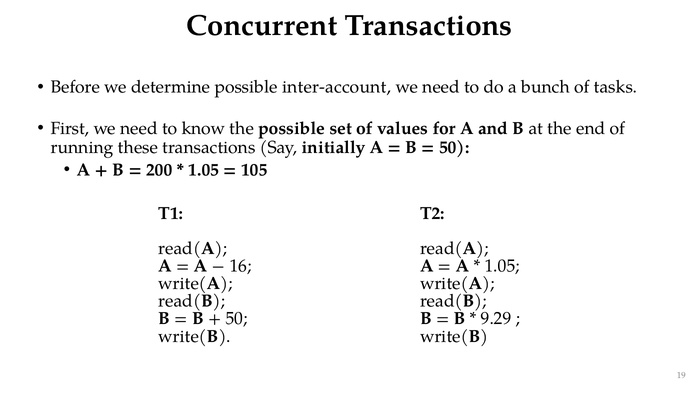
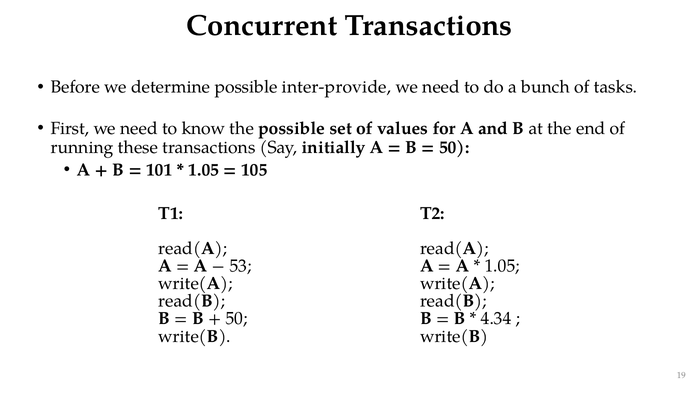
inter-account: inter-account -> inter-provide
200: 200 -> 101
16: 16 -> 53
9.29: 9.29 -> 4.34
